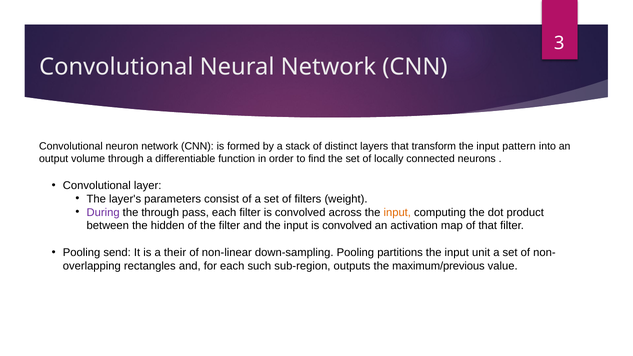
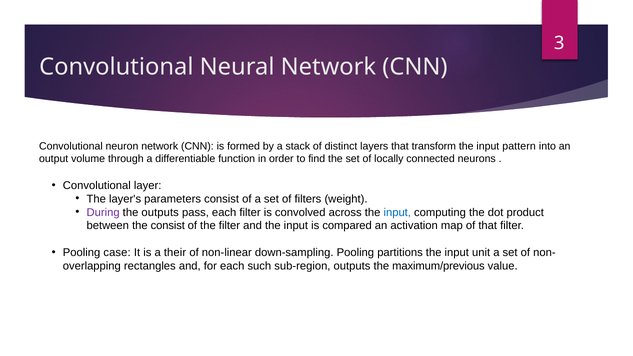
the through: through -> outputs
input at (397, 212) colour: orange -> blue
the hidden: hidden -> consist
input is convolved: convolved -> compared
send: send -> case
